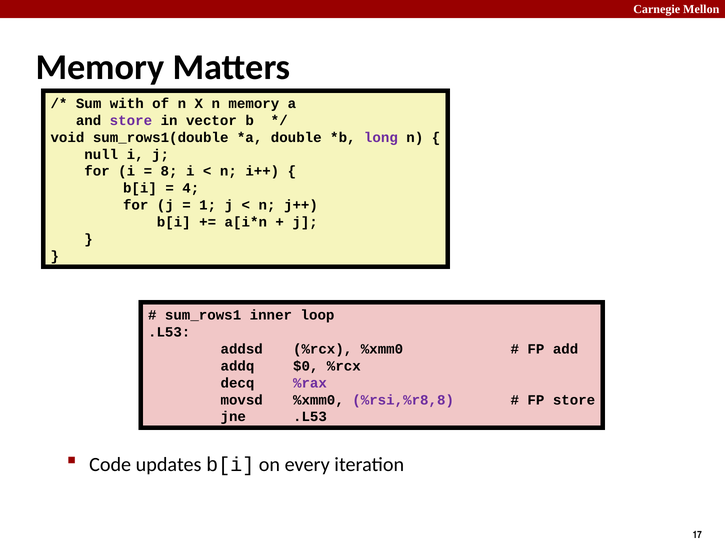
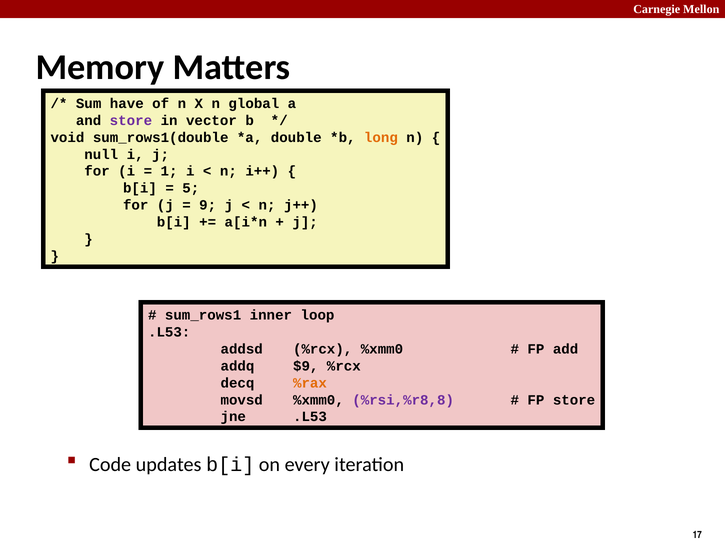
with: with -> have
n memory: memory -> global
long colour: purple -> orange
8: 8 -> 1
4: 4 -> 5
1: 1 -> 9
$0: $0 -> $9
%rax colour: purple -> orange
